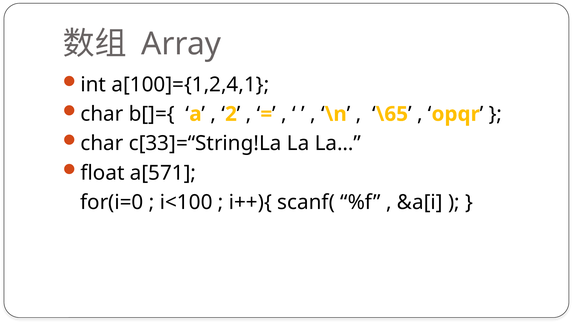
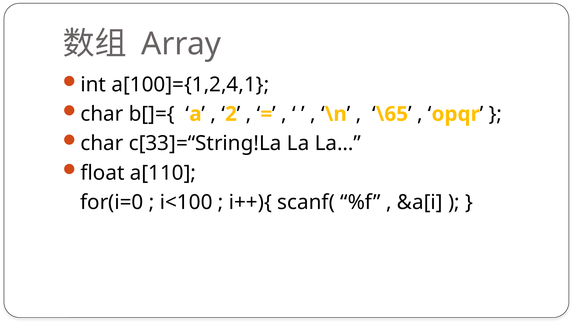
a[571: a[571 -> a[110
